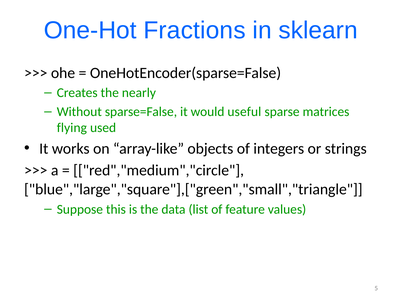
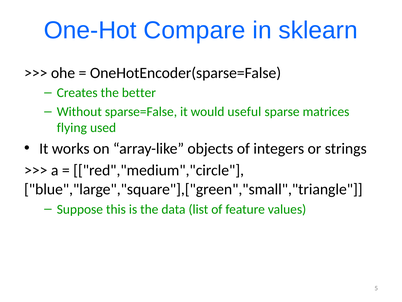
Fractions: Fractions -> Compare
nearly: nearly -> better
